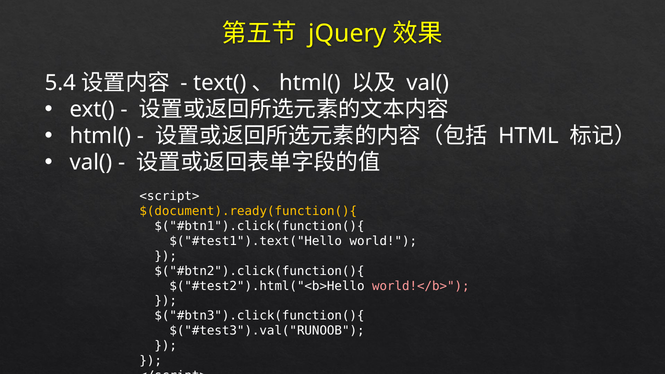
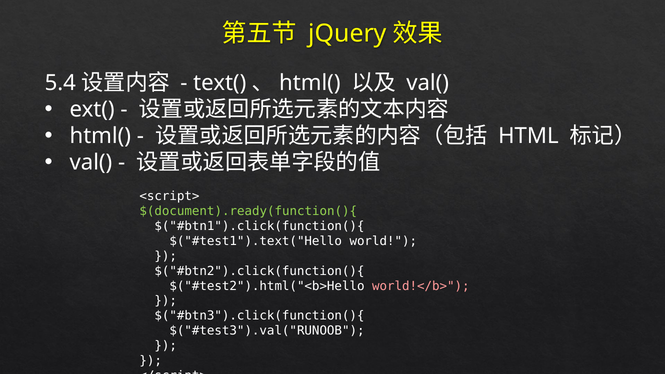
$(document).ready(function(){ colour: yellow -> light green
